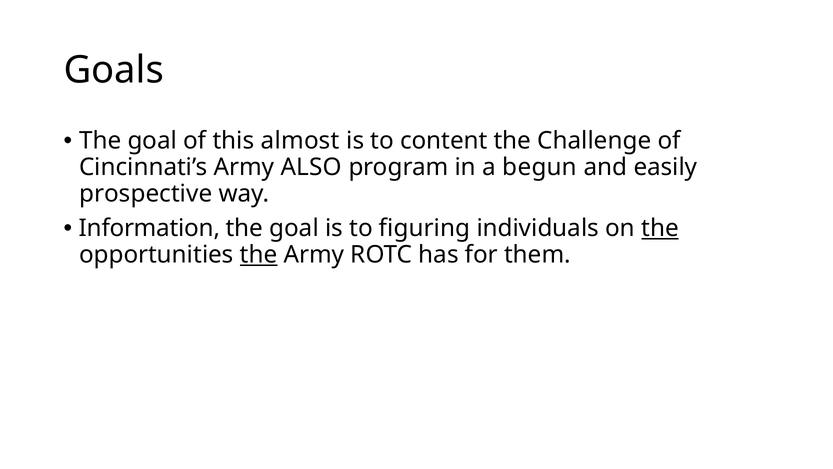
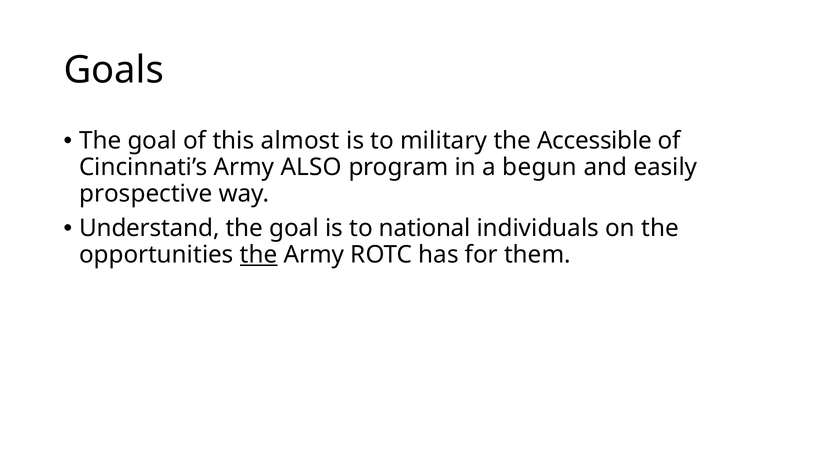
content: content -> military
Challenge: Challenge -> Accessible
Information: Information -> Understand
figuring: figuring -> national
the at (660, 228) underline: present -> none
